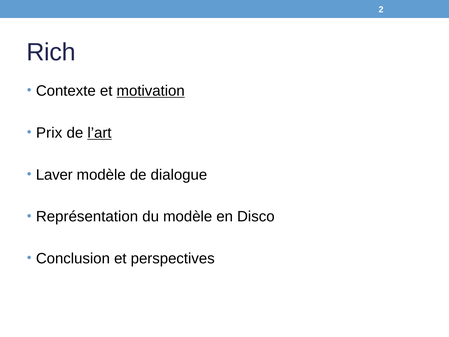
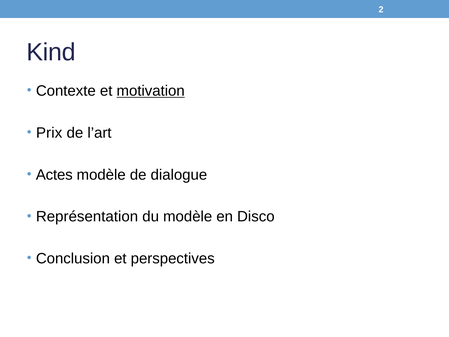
Rich: Rich -> Kind
l’art underline: present -> none
Laver: Laver -> Actes
